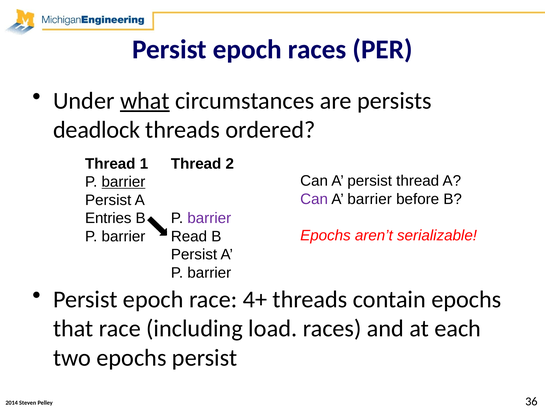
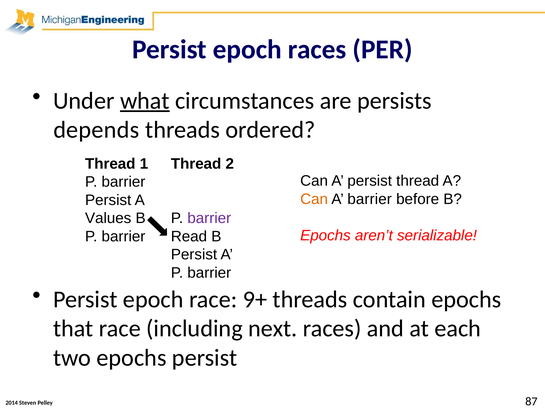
deadlock: deadlock -> depends
barrier at (123, 182) underline: present -> none
Can at (314, 199) colour: purple -> orange
Entries: Entries -> Values
4+: 4+ -> 9+
load: load -> next
36: 36 -> 87
